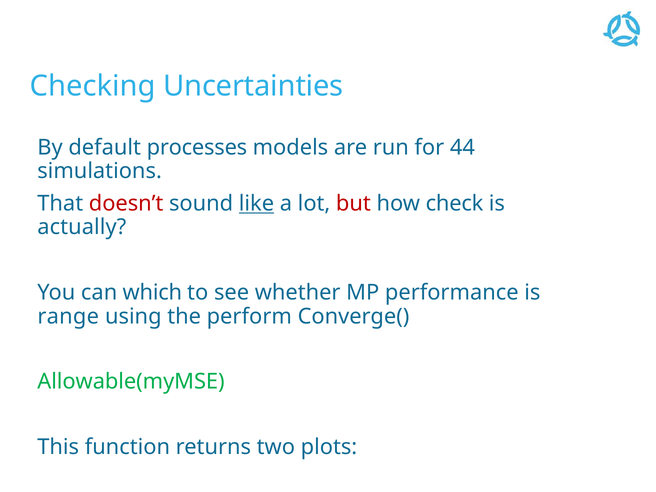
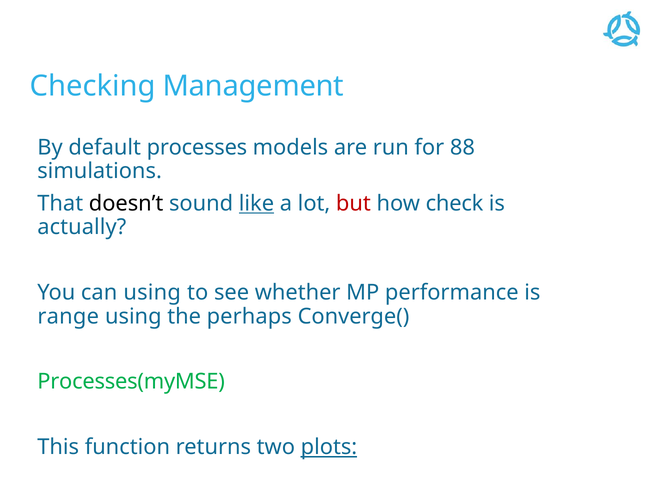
Uncertainties: Uncertainties -> Management
44: 44 -> 88
doesn’t colour: red -> black
can which: which -> using
perform: perform -> perhaps
Allowable(myMSE: Allowable(myMSE -> Processes(myMSE
plots underline: none -> present
